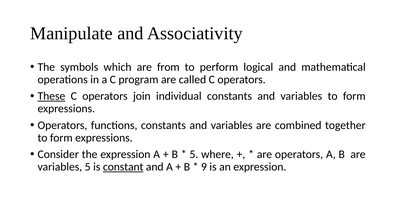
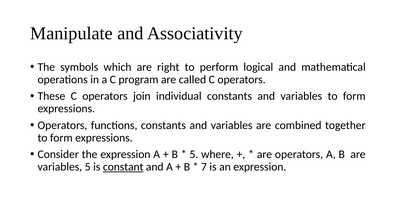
from: from -> right
These underline: present -> none
9: 9 -> 7
